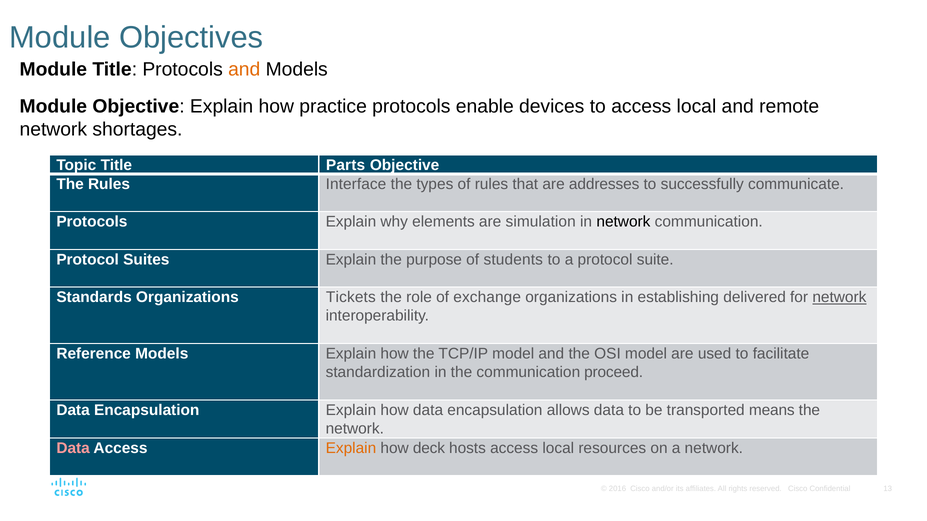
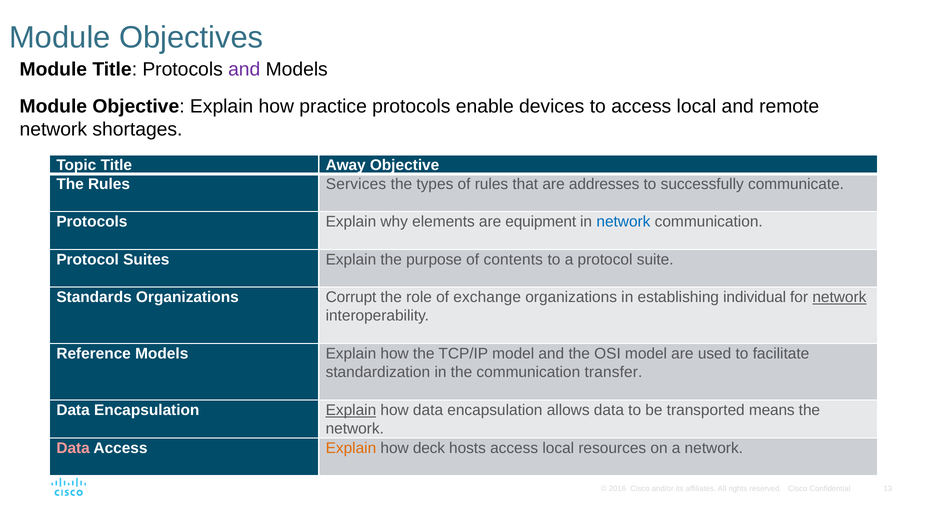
and at (244, 70) colour: orange -> purple
Parts: Parts -> Away
Interface: Interface -> Services
simulation: simulation -> equipment
network at (623, 222) colour: black -> blue
students: students -> contents
Tickets: Tickets -> Corrupt
delivered: delivered -> individual
proceed: proceed -> transfer
Explain at (351, 411) underline: none -> present
